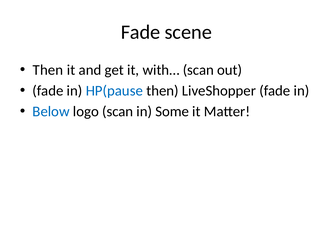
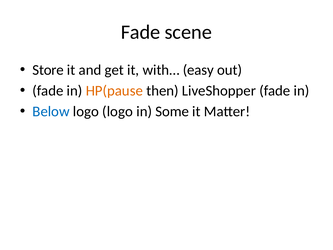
Then at (48, 70): Then -> Store
with… scan: scan -> easy
HP(pause colour: blue -> orange
logo scan: scan -> logo
